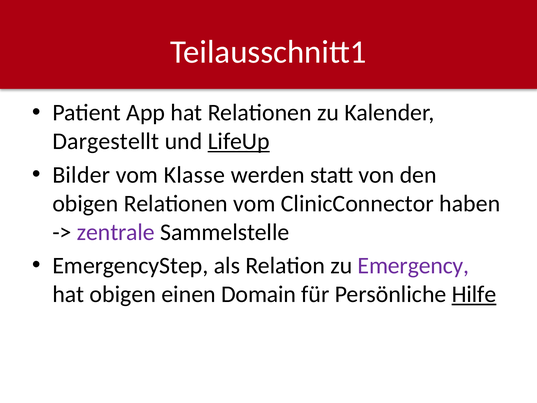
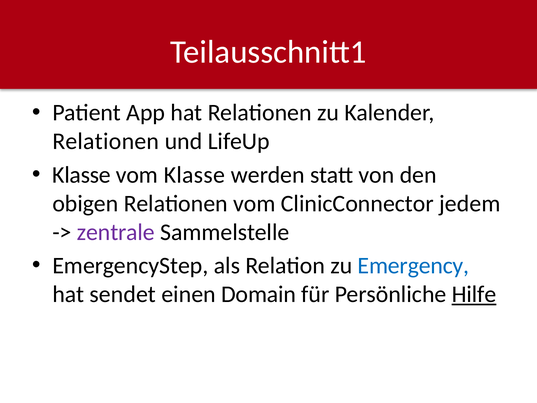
Dargestellt at (106, 141): Dargestellt -> Relationen
LifeUp underline: present -> none
Bilder at (81, 175): Bilder -> Klasse
haben: haben -> jedem
Emergency colour: purple -> blue
hat obigen: obigen -> sendet
